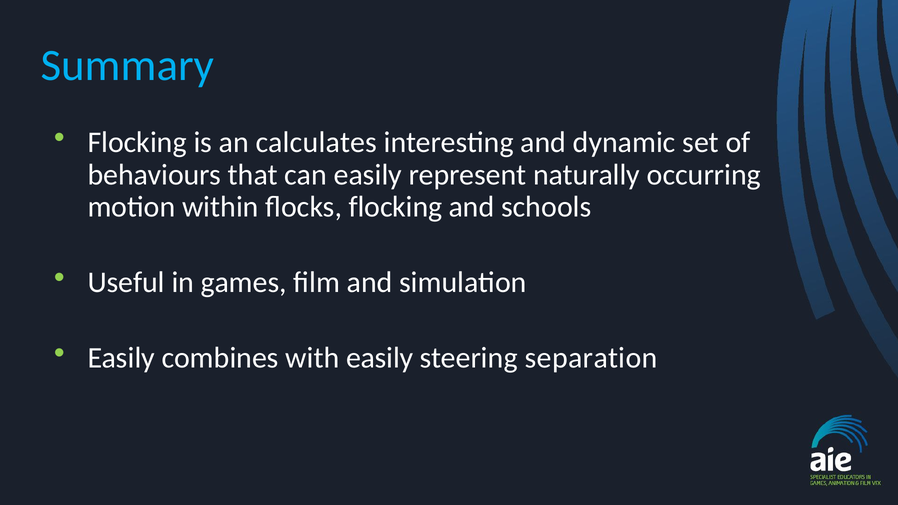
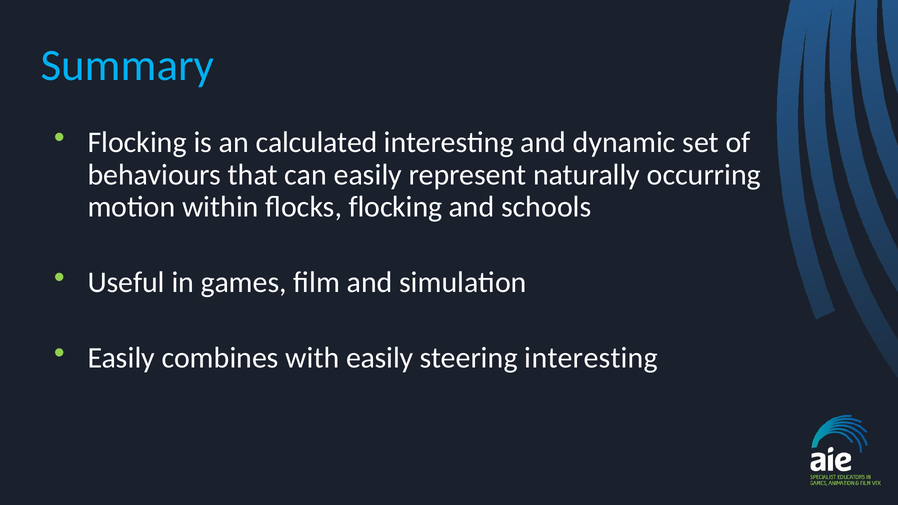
calculates: calculates -> calculated
steering separation: separation -> interesting
